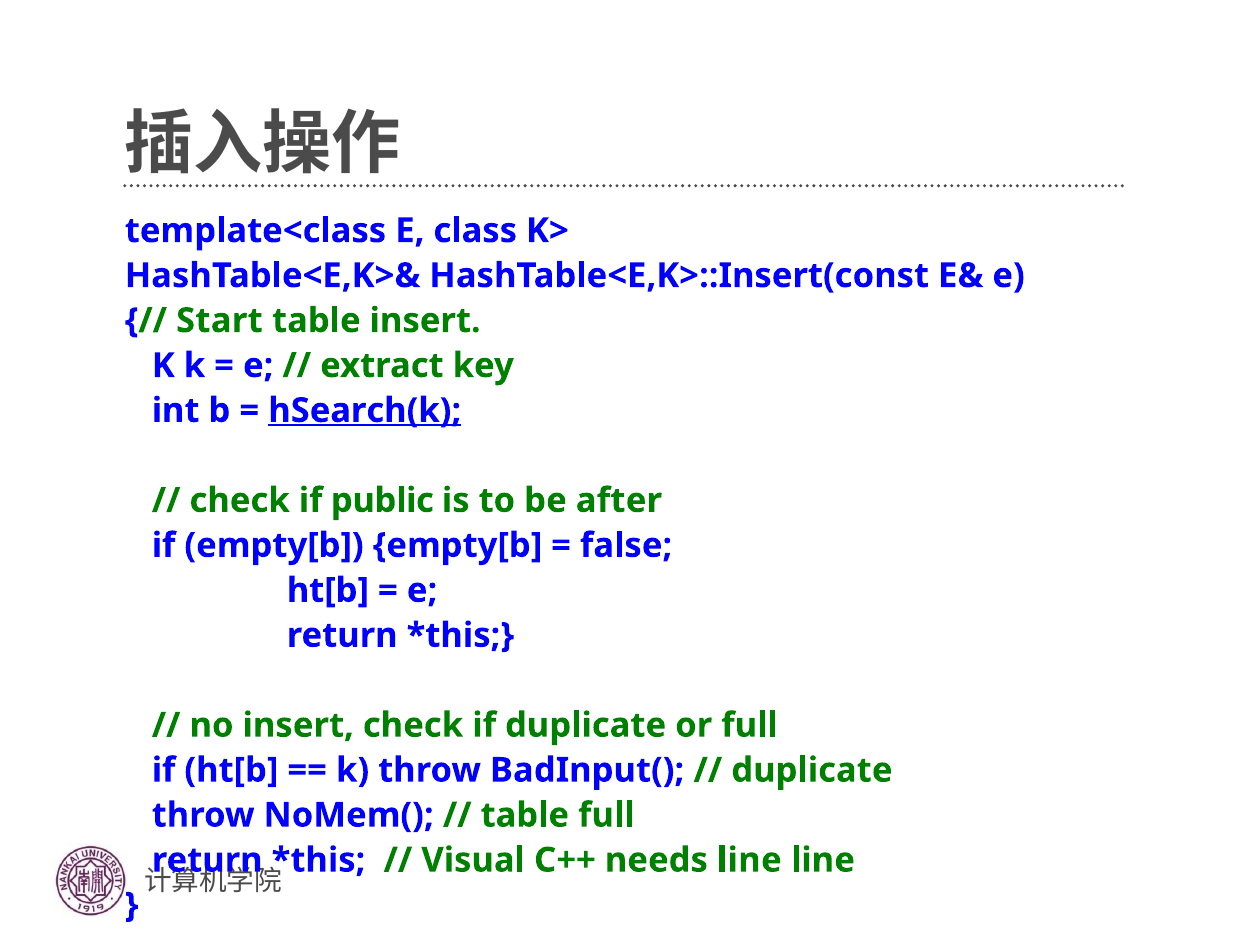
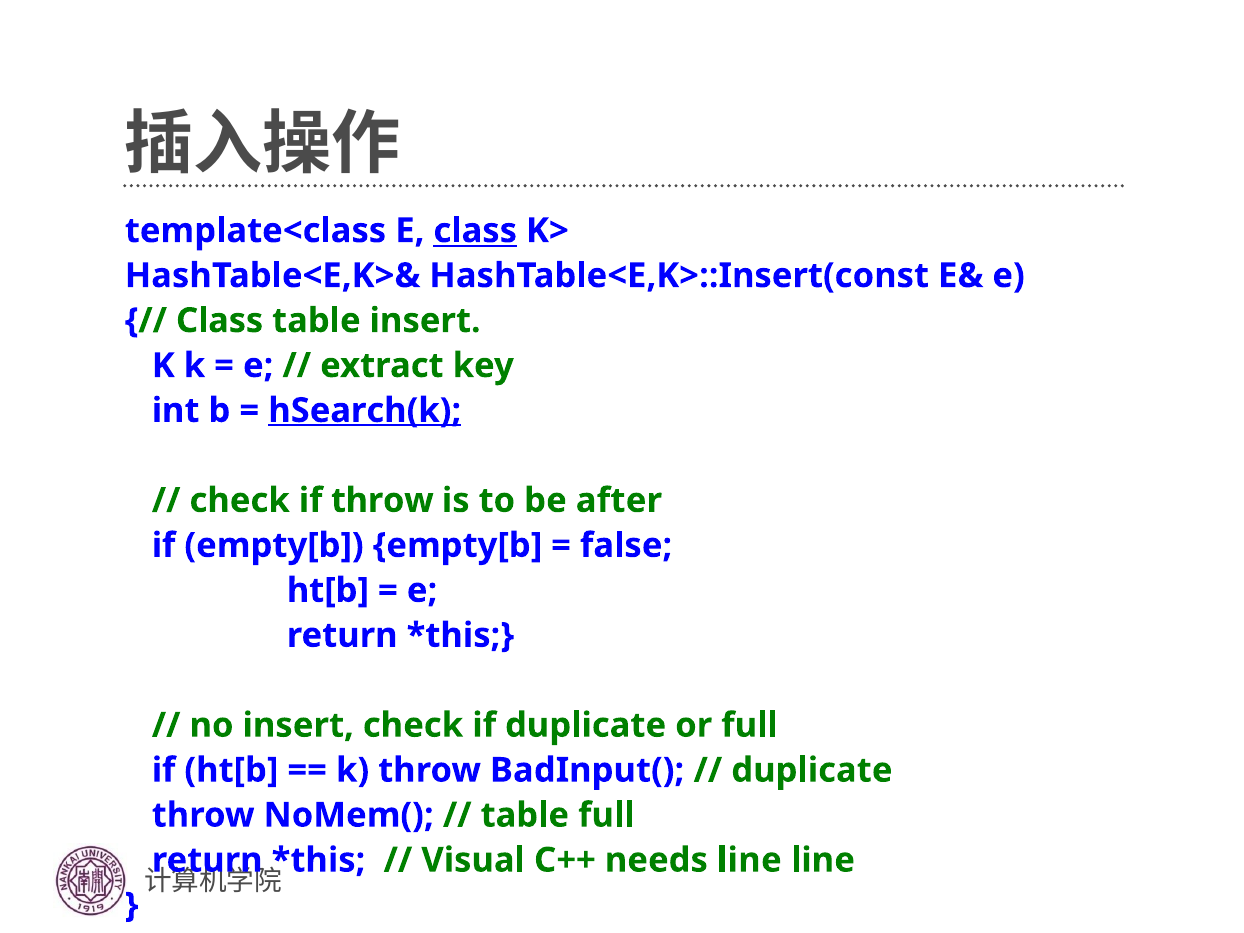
class at (475, 231) underline: none -> present
Start at (219, 321): Start -> Class
if public: public -> throw
